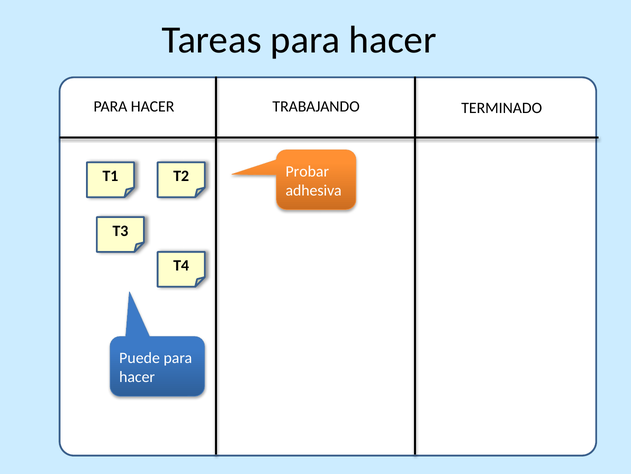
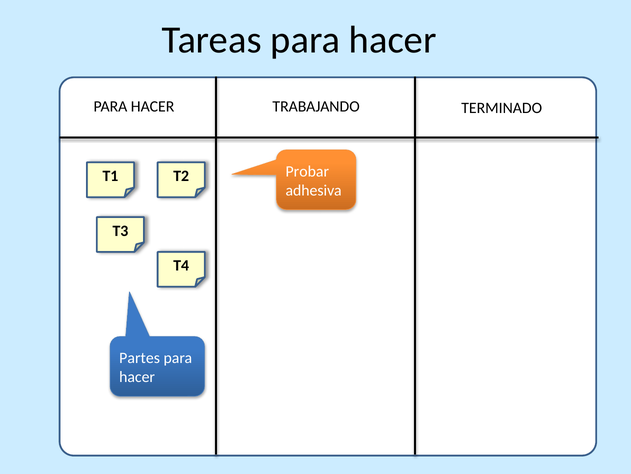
Puede: Puede -> Partes
